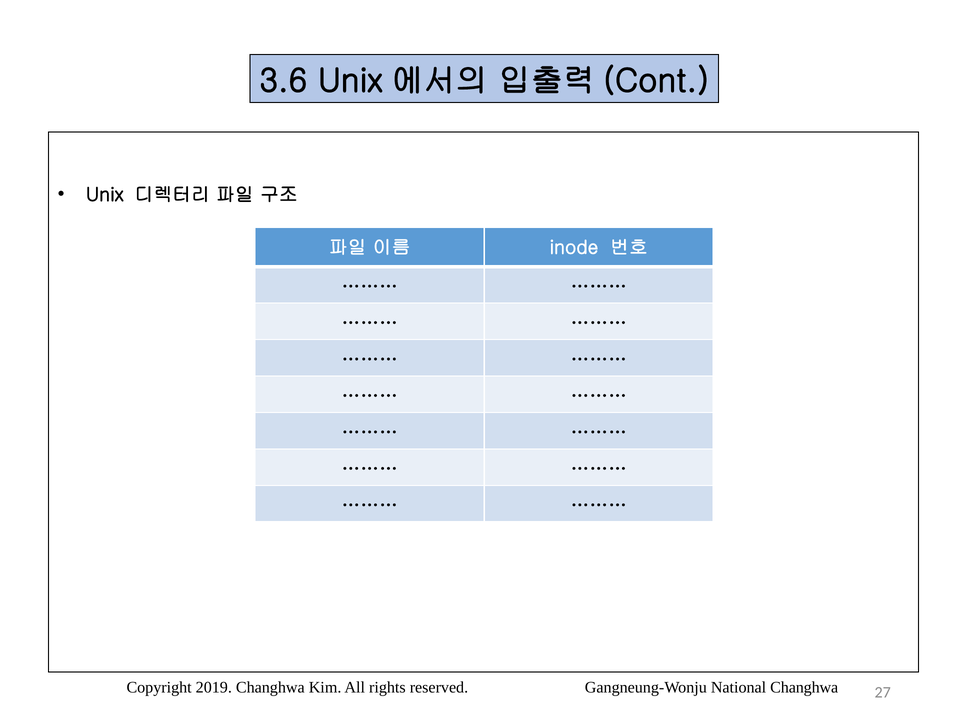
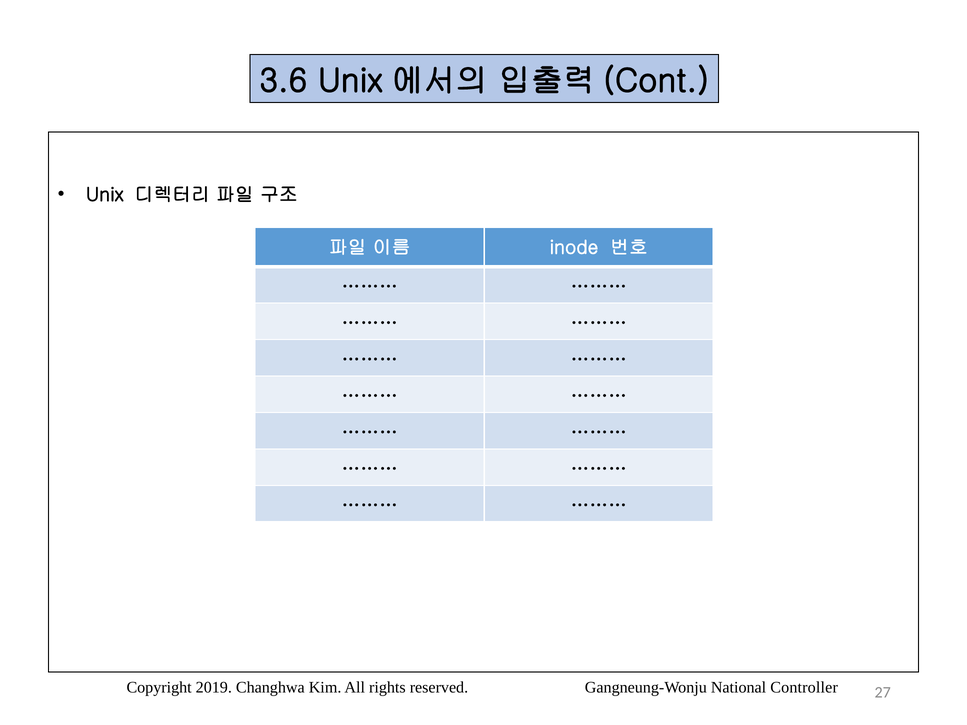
National Changhwa: Changhwa -> Controller
